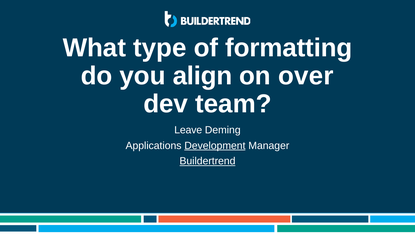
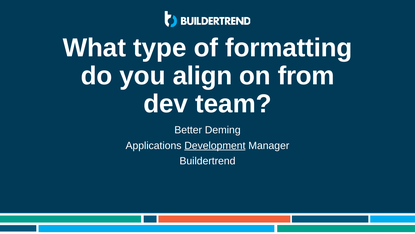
over: over -> from
Leave: Leave -> Better
Buildertrend underline: present -> none
